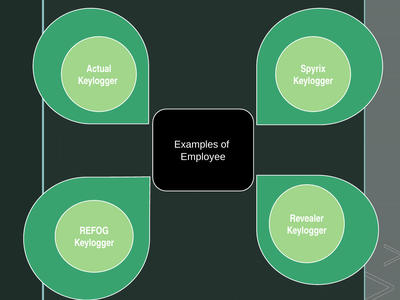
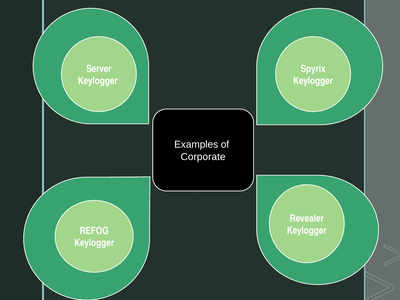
Actual: Actual -> Server
Employee: Employee -> Corporate
